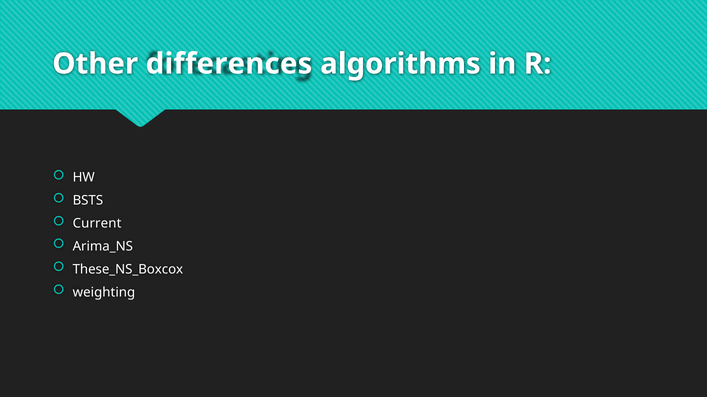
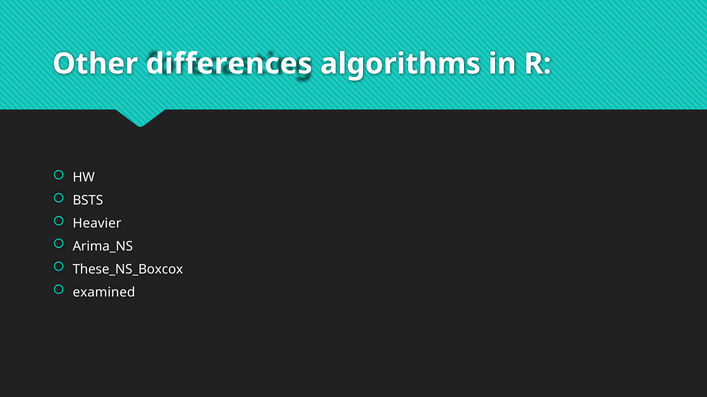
Current: Current -> Heavier
weighting: weighting -> examined
